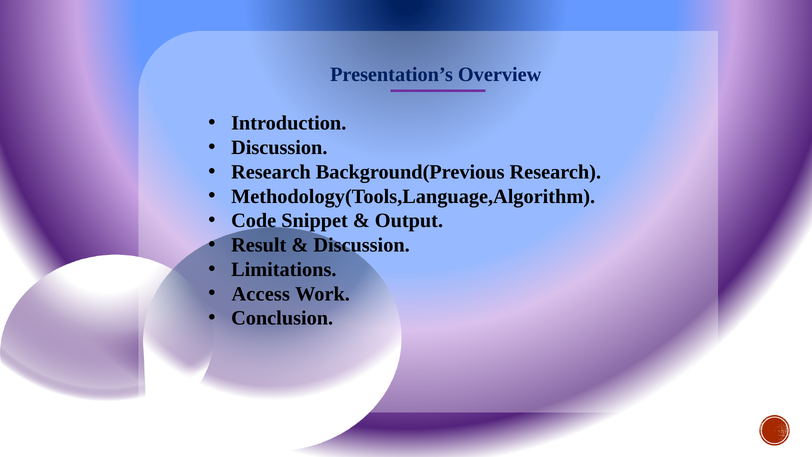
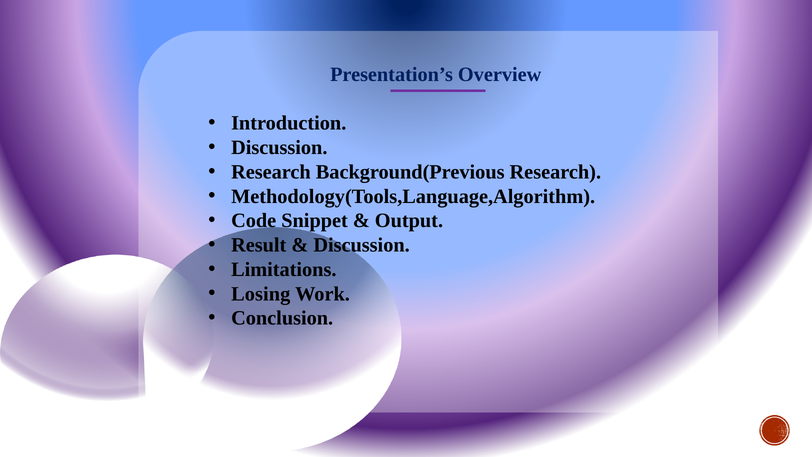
Access: Access -> Losing
